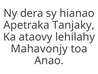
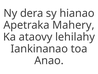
Tanjaky: Tanjaky -> Mahery
Mahavonjy: Mahavonjy -> Iankinanao
